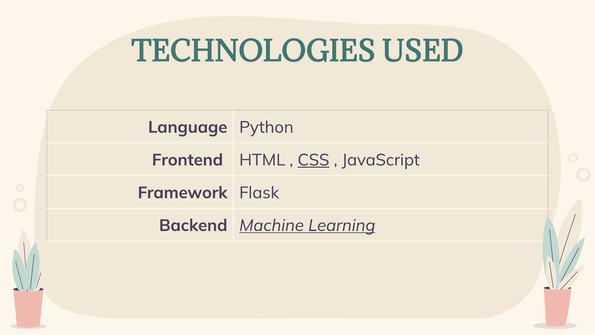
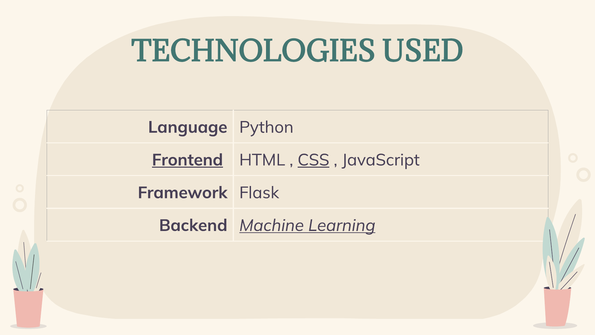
Frontend underline: none -> present
